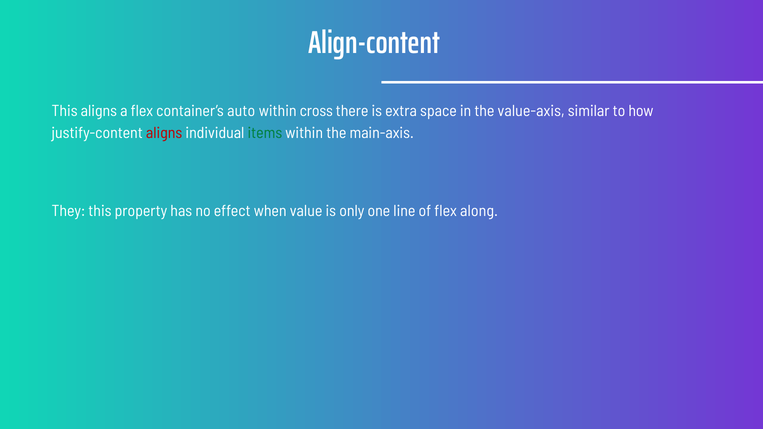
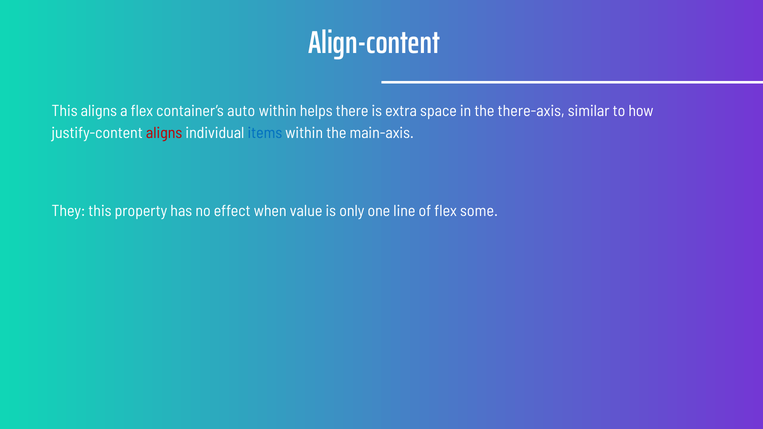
cross: cross -> helps
value-axis: value-axis -> there-axis
items colour: green -> blue
along: along -> some
